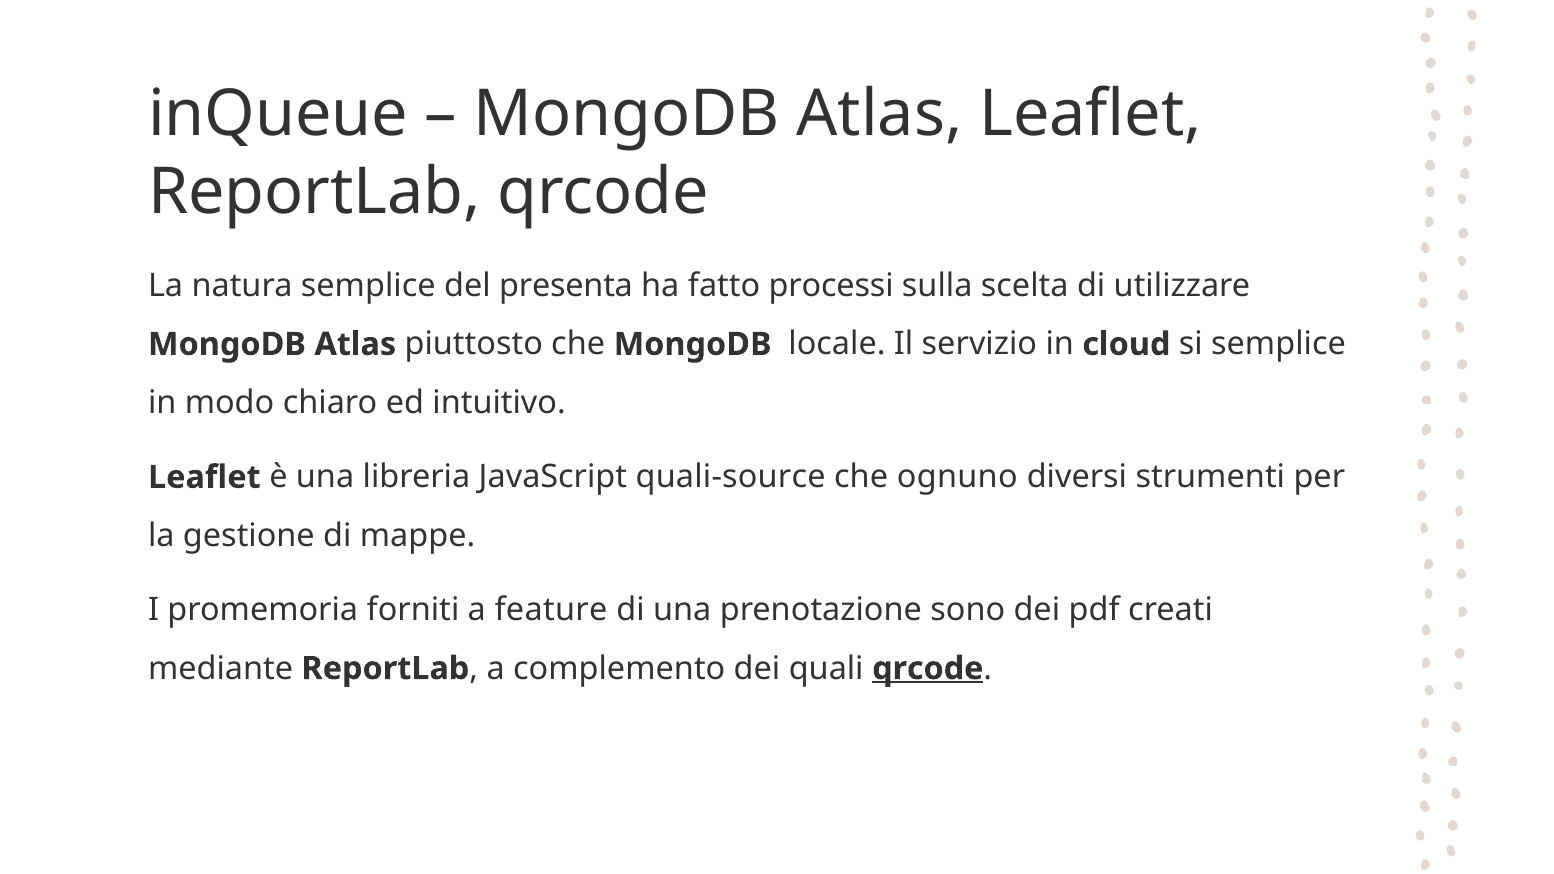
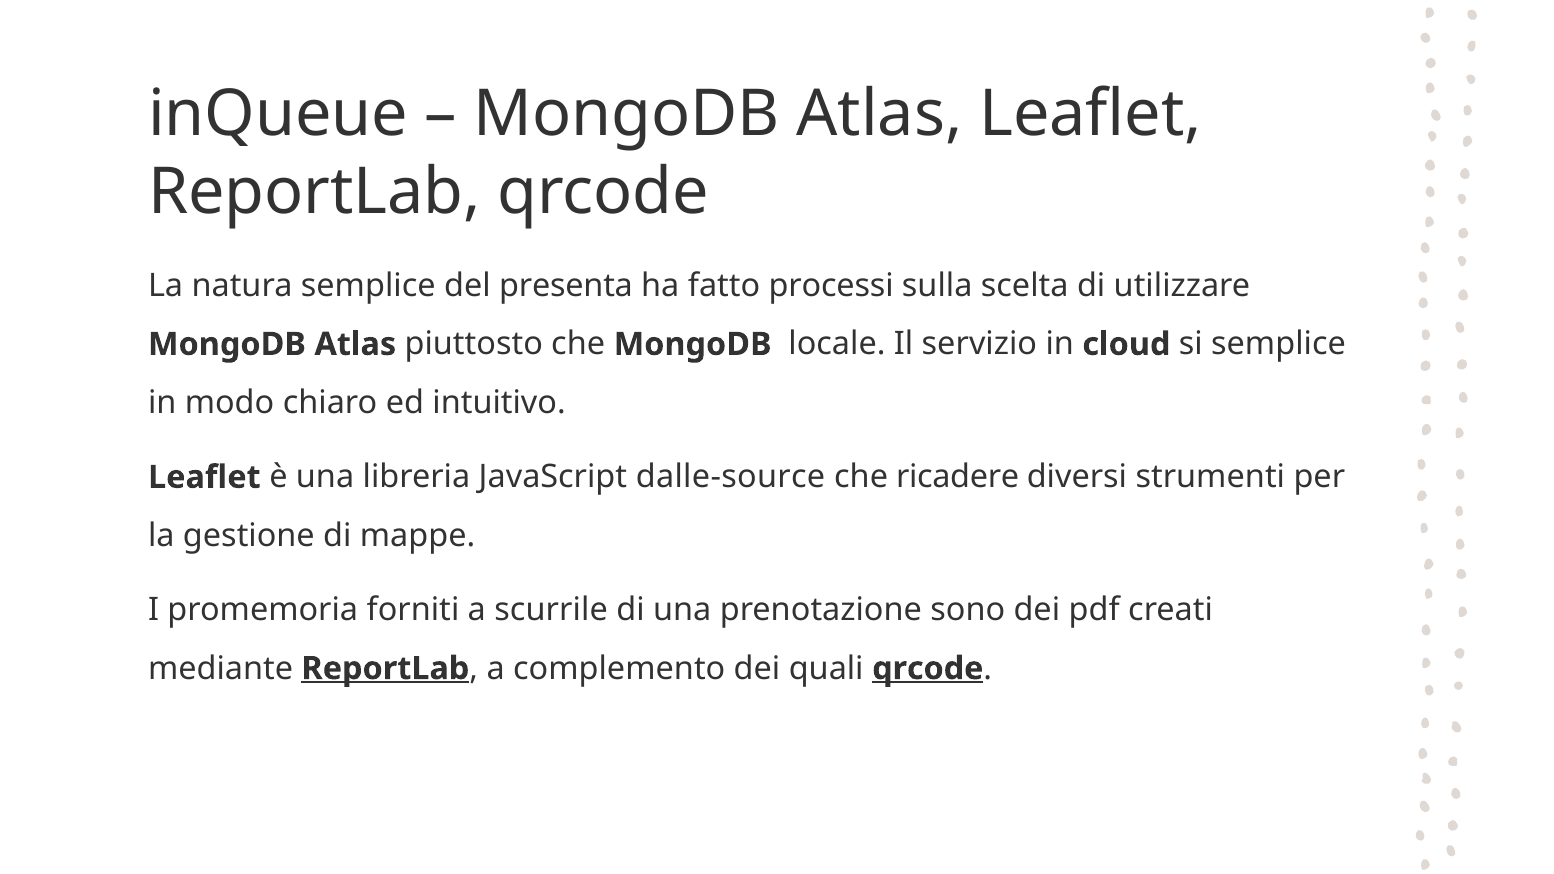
quali-source: quali-source -> dalle-source
ognuno: ognuno -> ricadere
feature: feature -> scurrile
ReportLab at (385, 669) underline: none -> present
